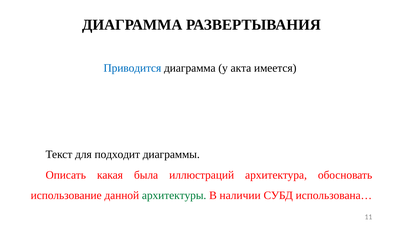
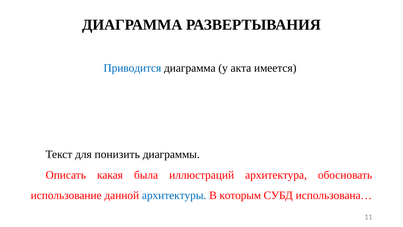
подходит: подходит -> понизить
архитектуры colour: green -> blue
наличии: наличии -> которым
